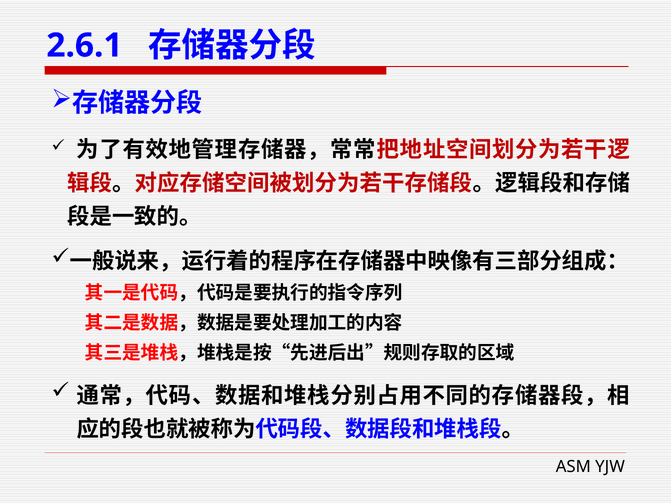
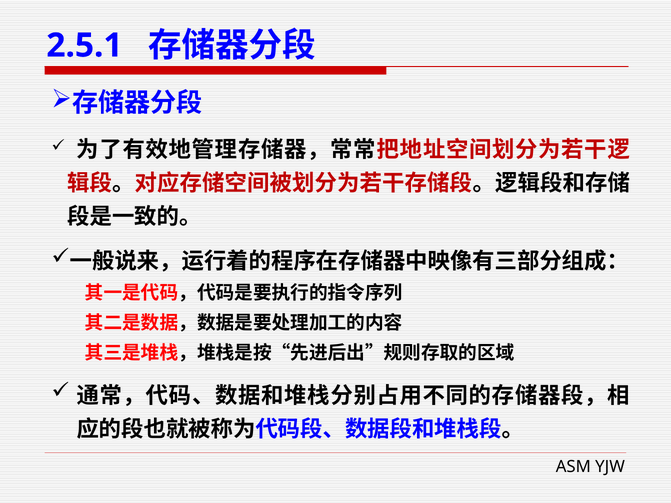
2.6.1: 2.6.1 -> 2.5.1
